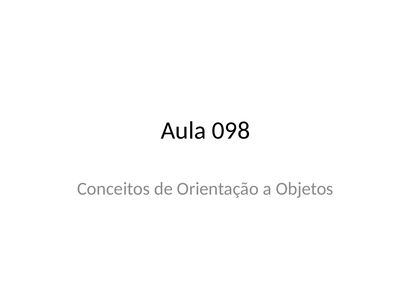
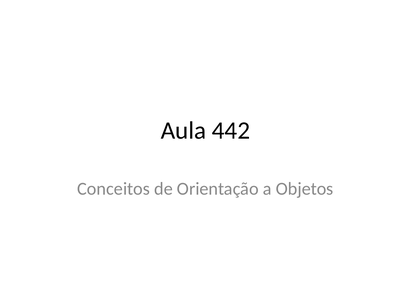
098: 098 -> 442
